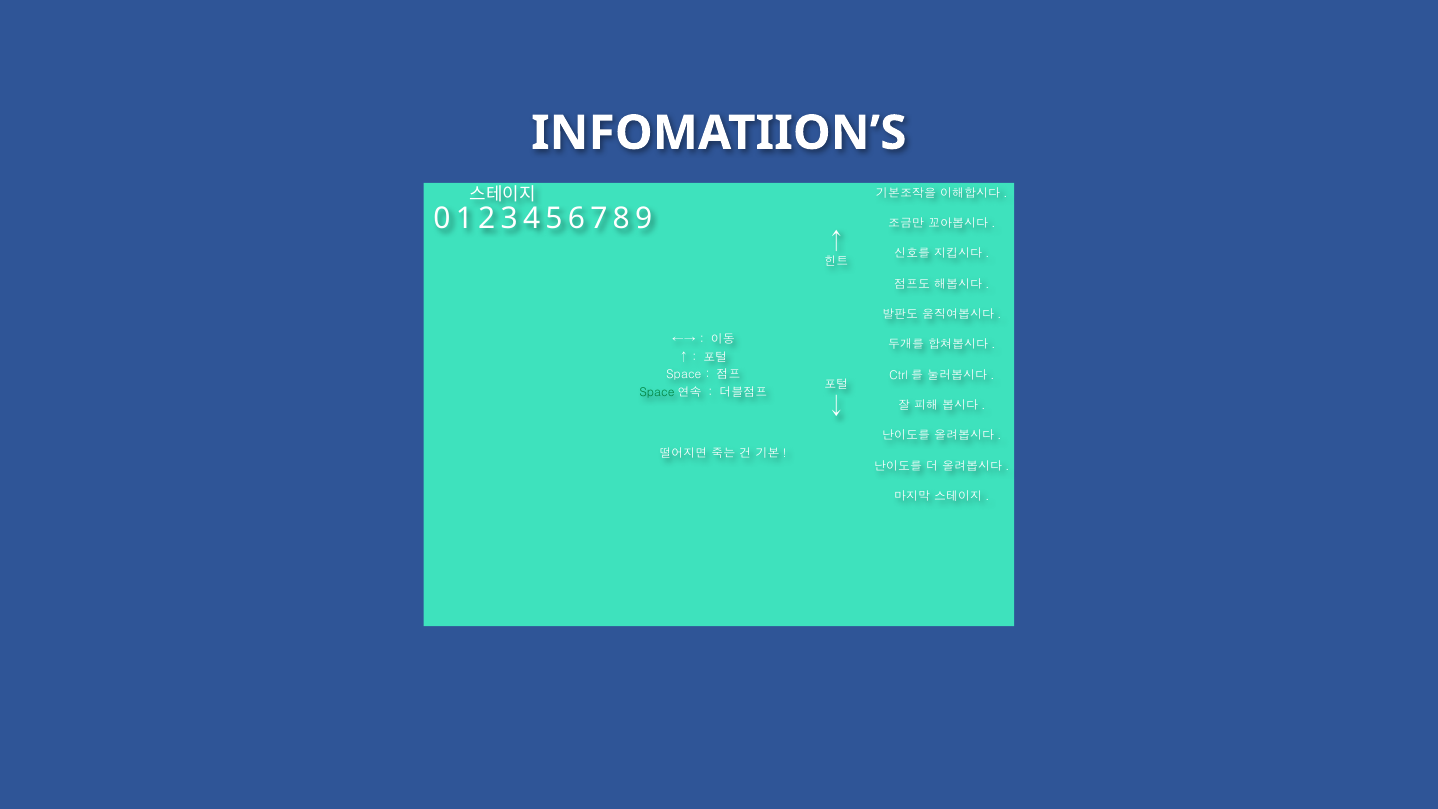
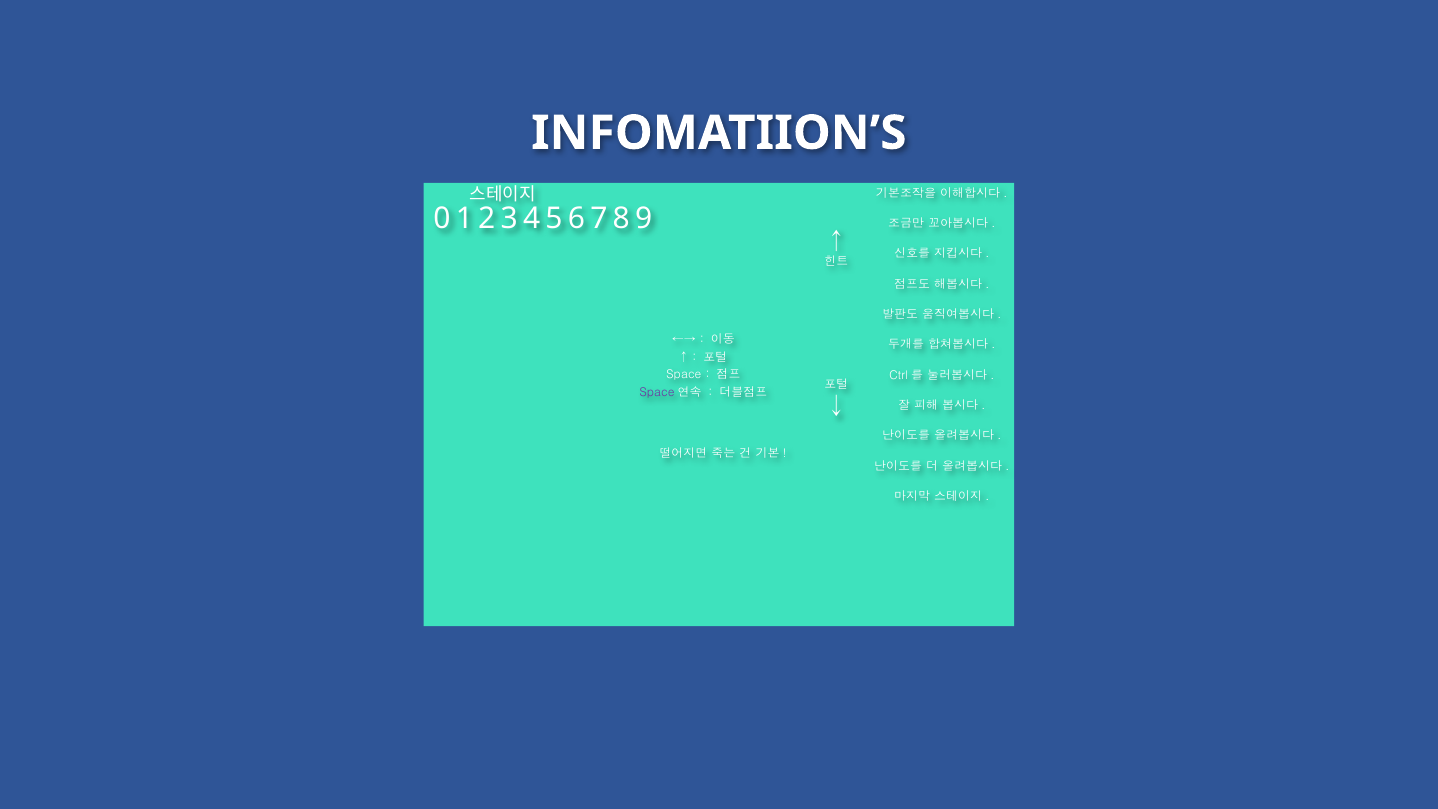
Space at (657, 392) colour: green -> purple
